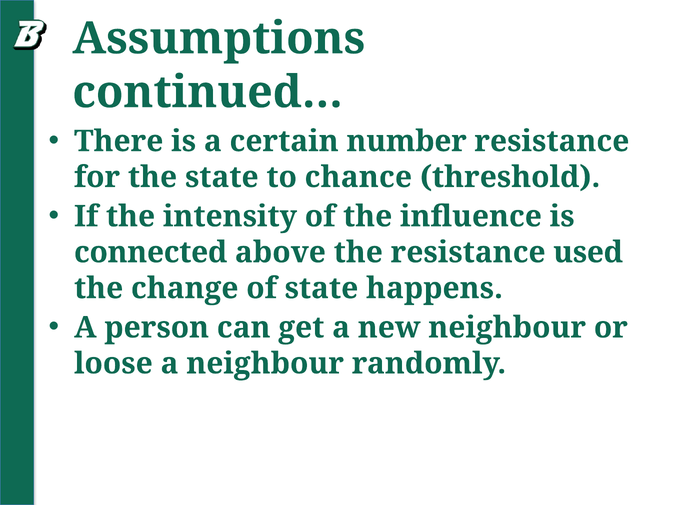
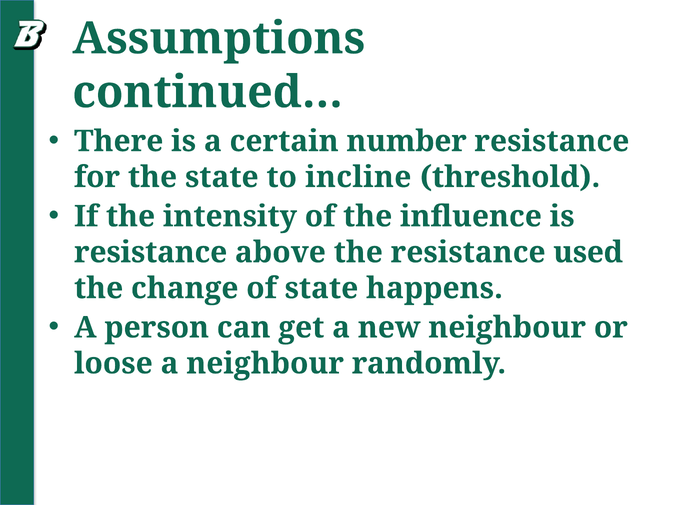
chance: chance -> incline
connected at (151, 252): connected -> resistance
